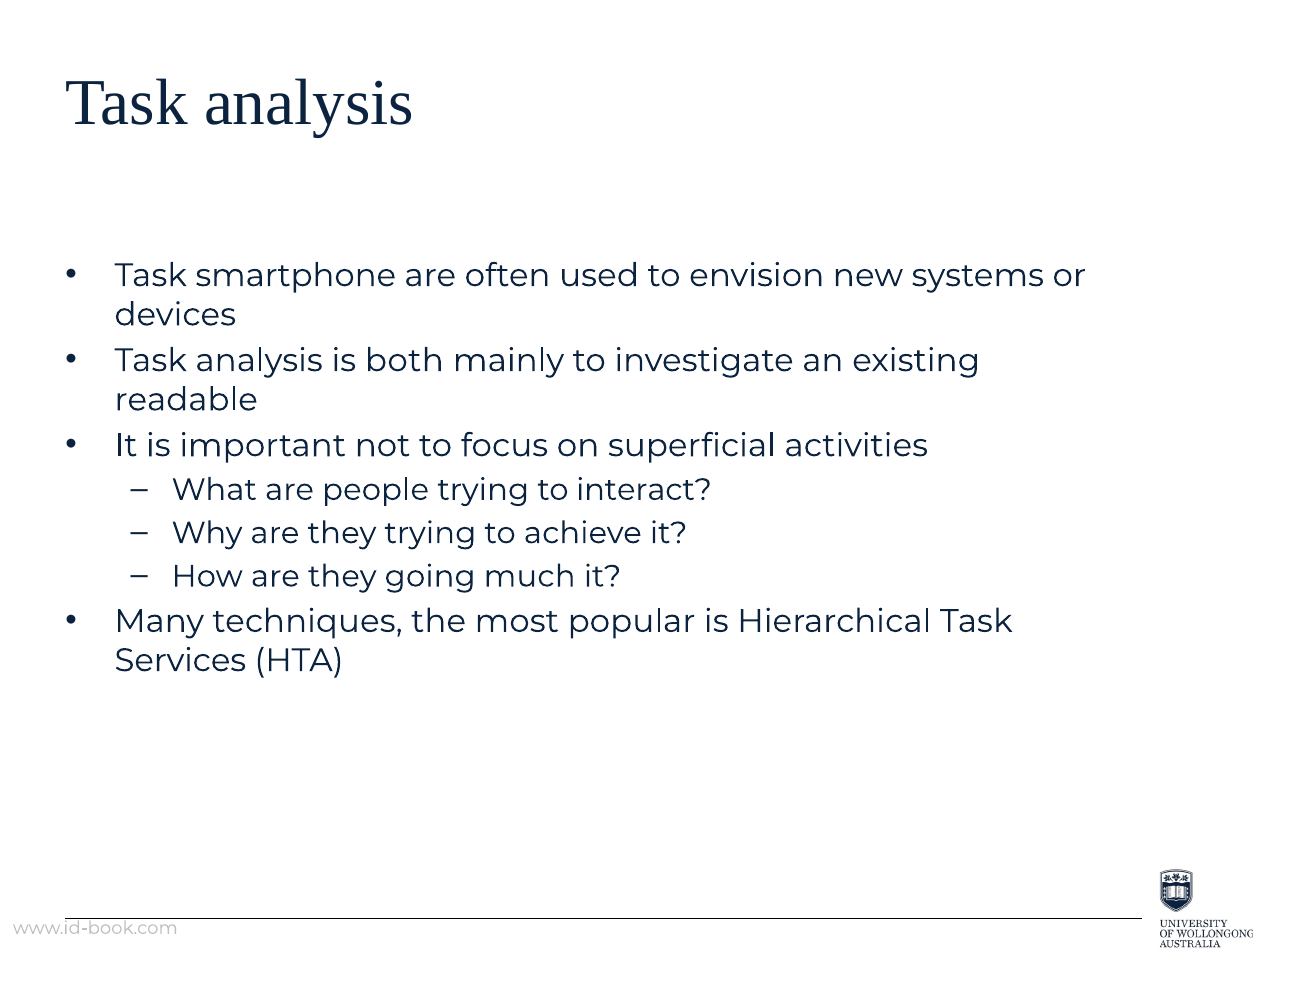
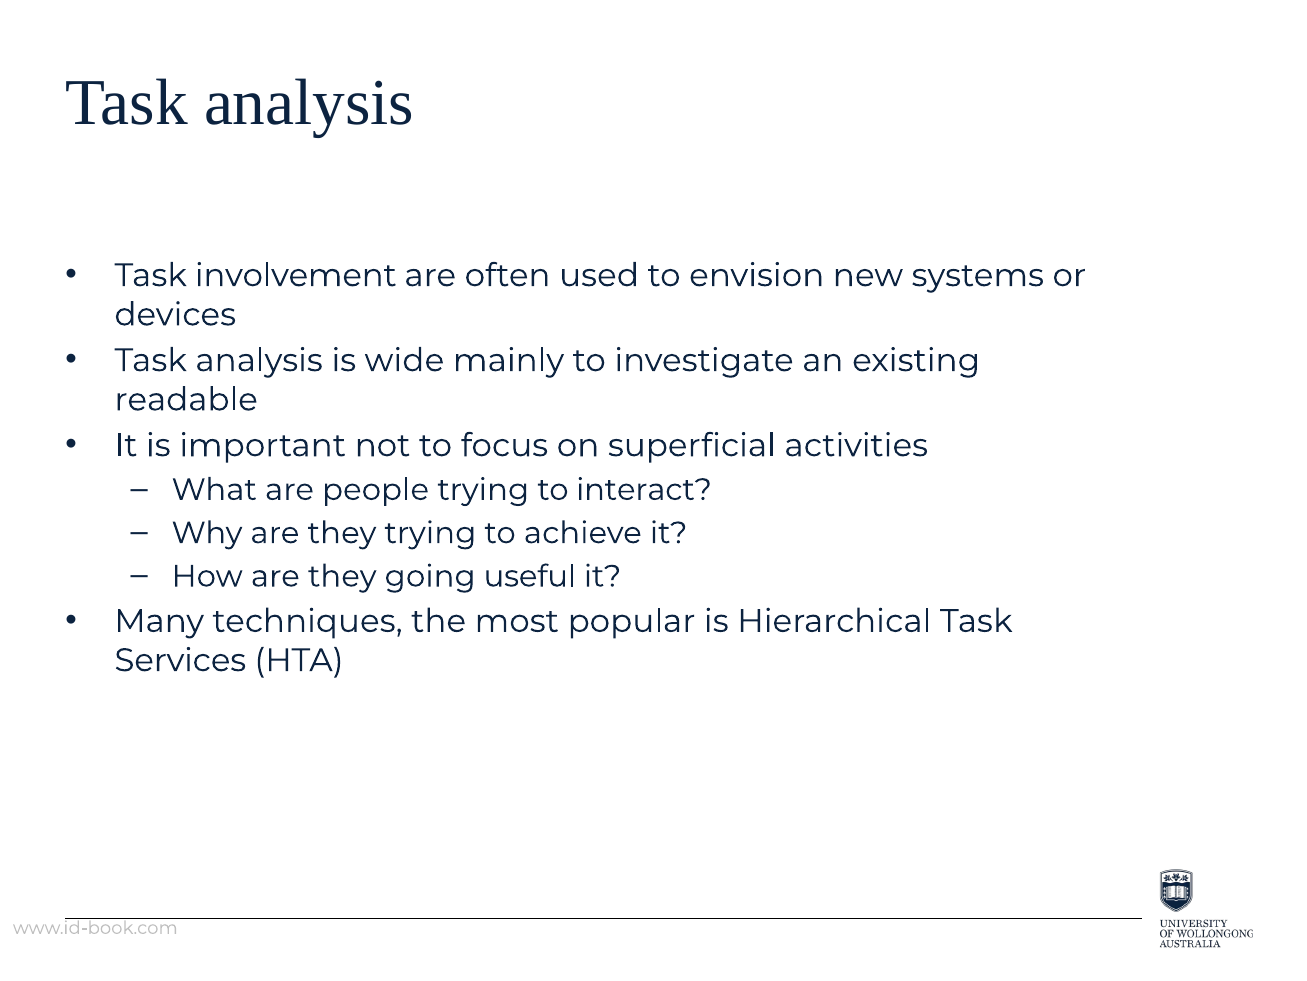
smartphone: smartphone -> involvement
both: both -> wide
much: much -> useful
